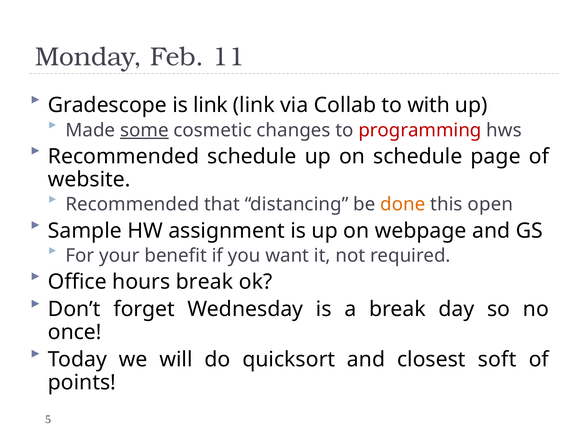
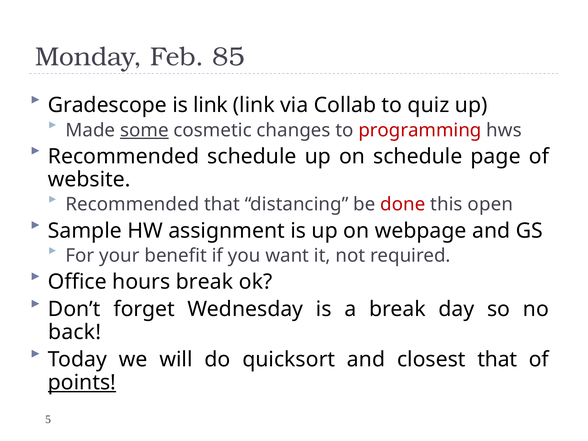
11: 11 -> 85
with: with -> quiz
done colour: orange -> red
once: once -> back
closest soft: soft -> that
points underline: none -> present
